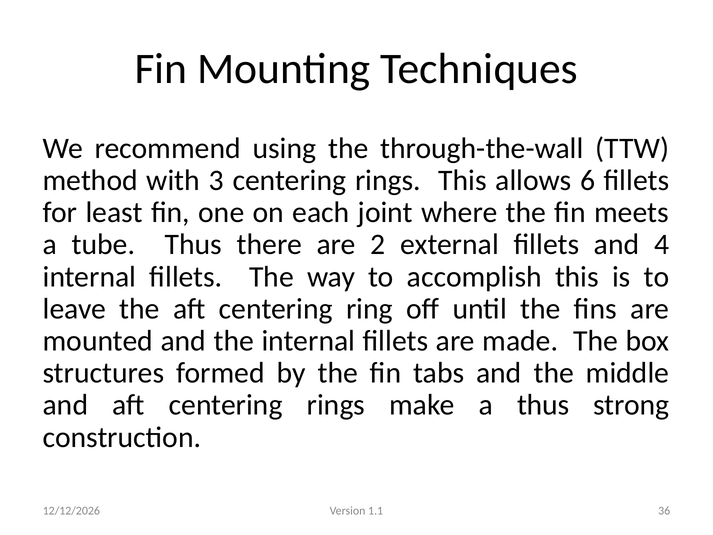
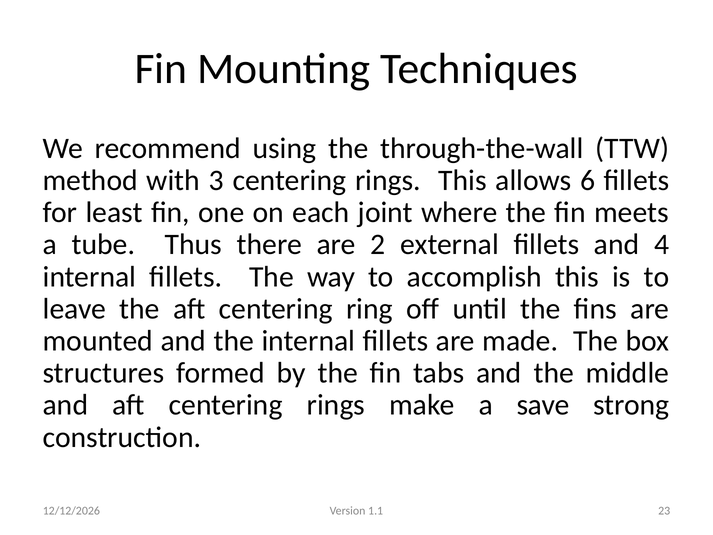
a thus: thus -> save
36: 36 -> 23
